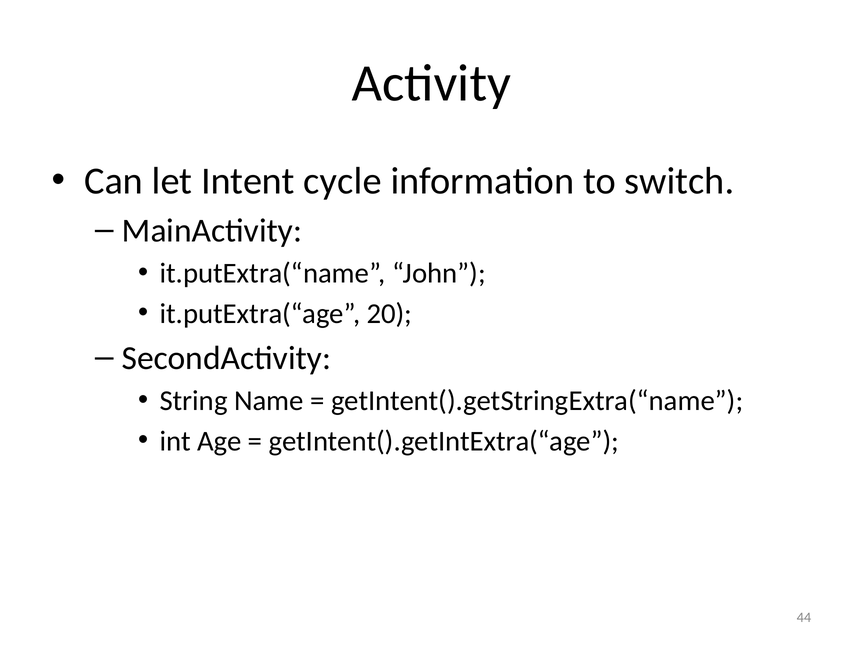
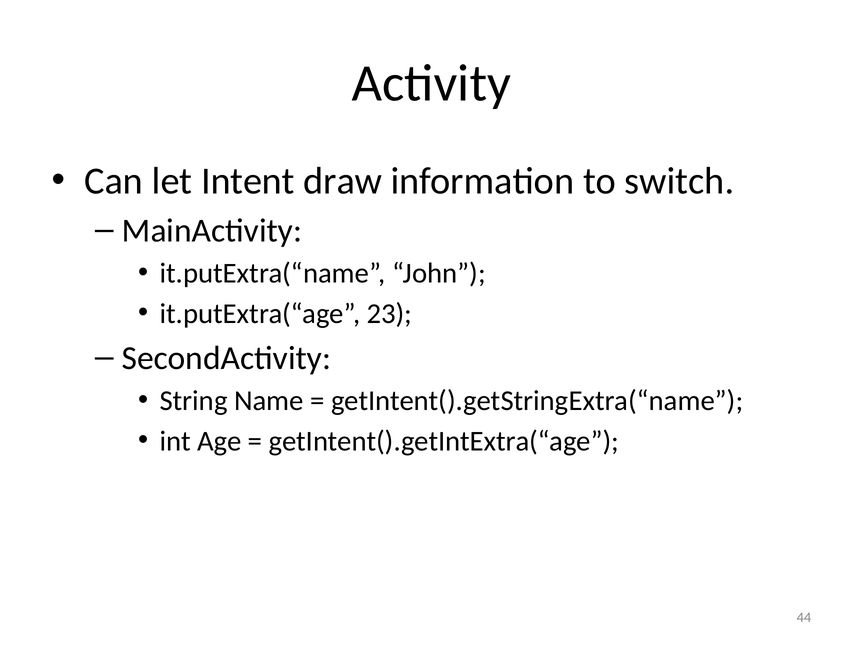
cycle: cycle -> draw
20: 20 -> 23
